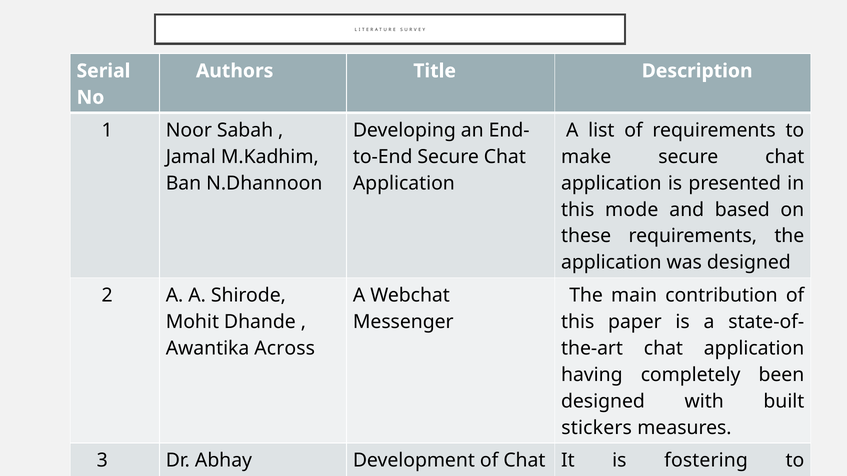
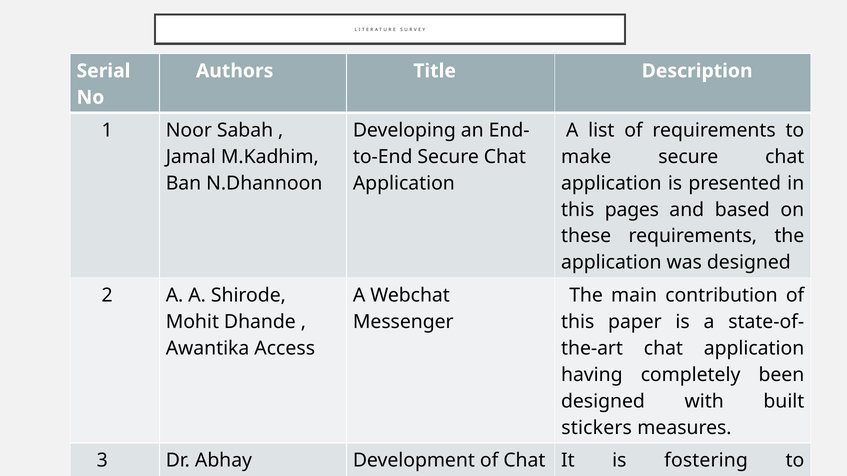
mode: mode -> pages
Across: Across -> Access
